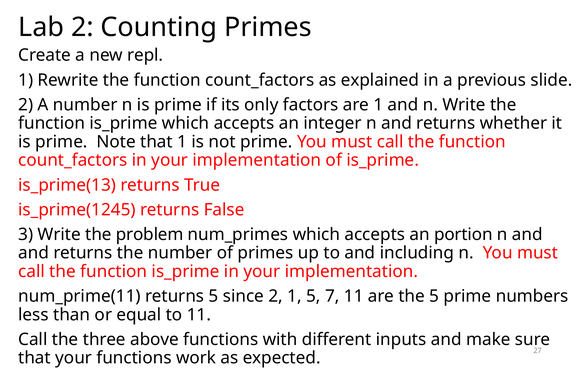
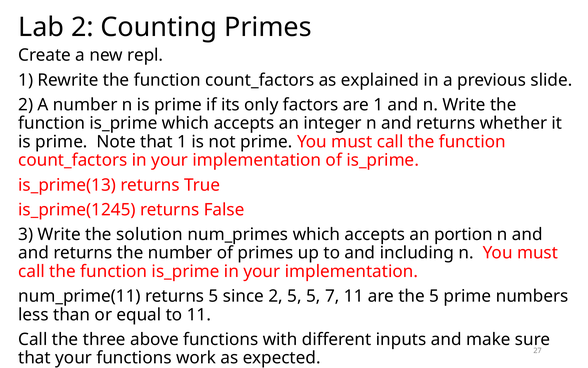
problem: problem -> solution
2 1: 1 -> 5
